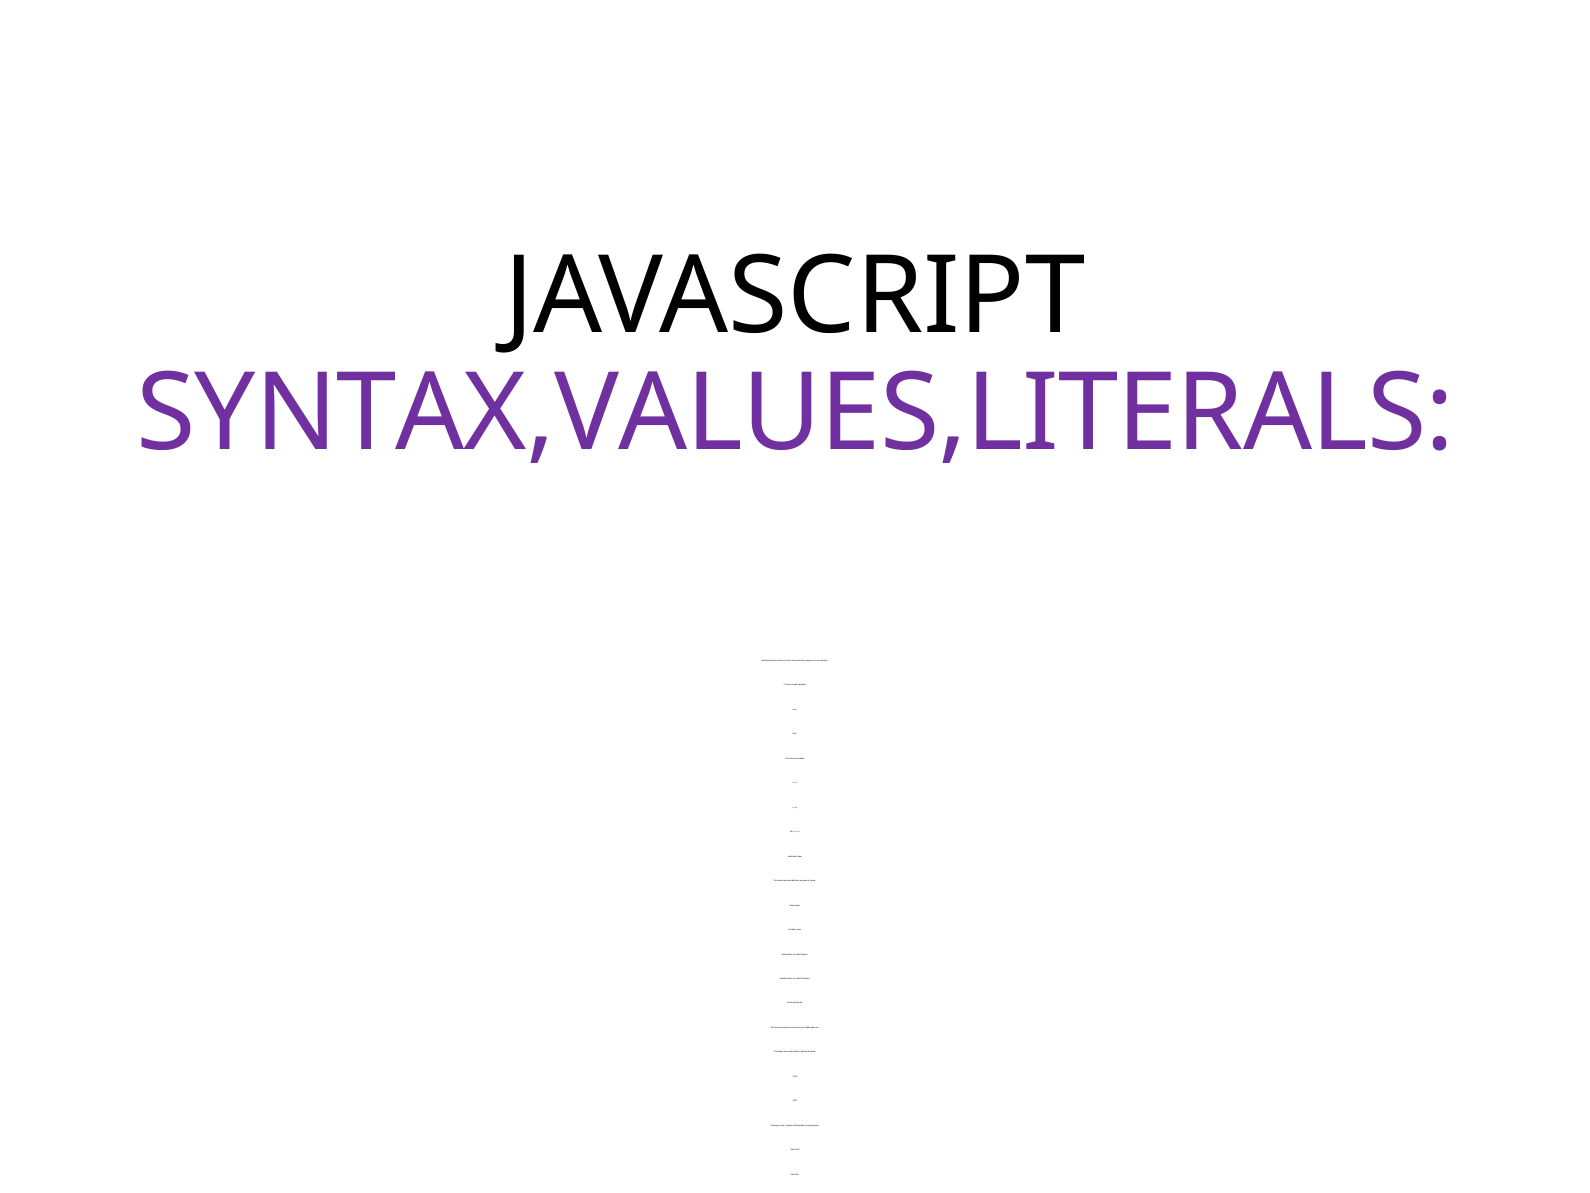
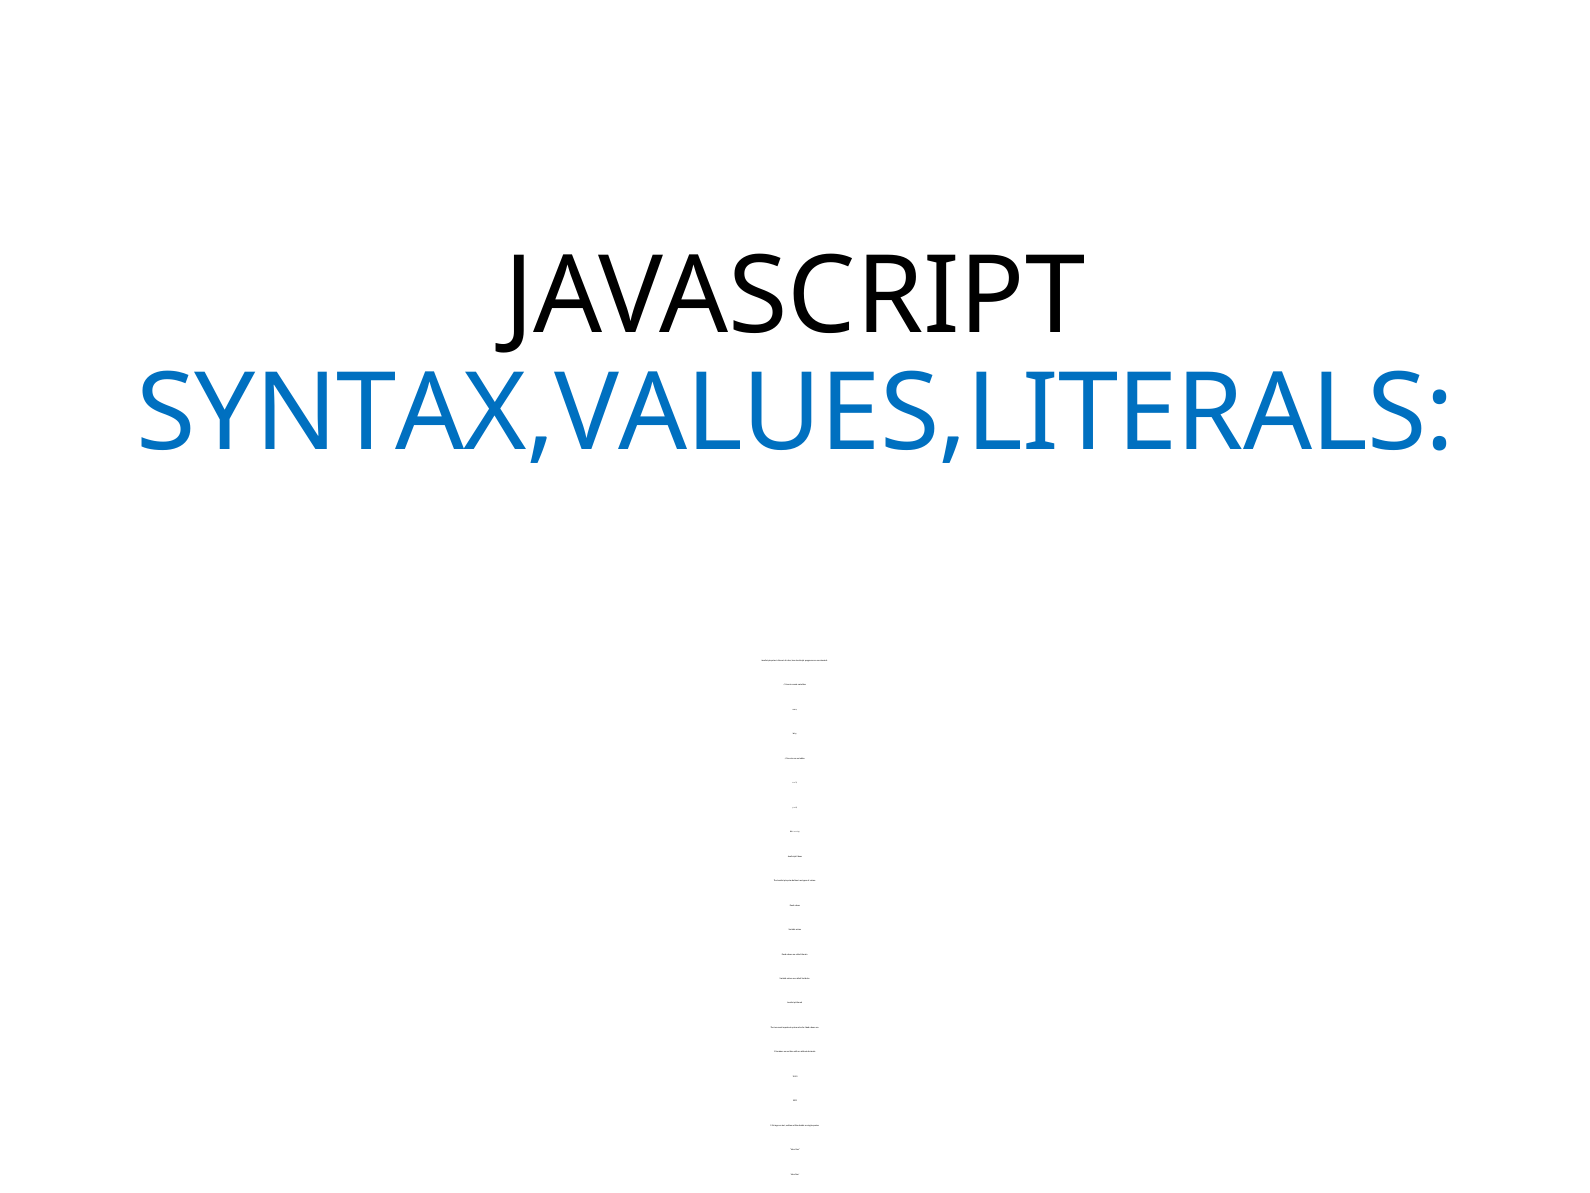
SYNTAX,VALUES,LITERALS colour: purple -> blue
